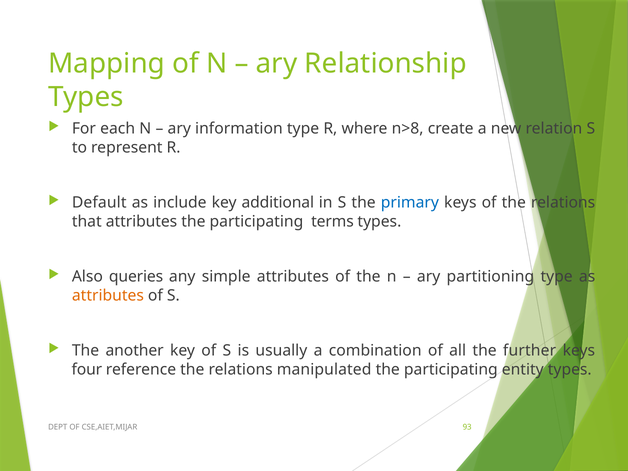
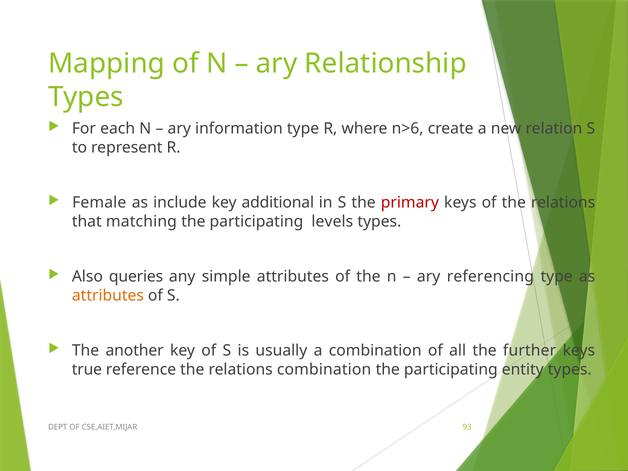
n>8: n>8 -> n>6
Default: Default -> Female
primary colour: blue -> red
that attributes: attributes -> matching
terms: terms -> levels
partitioning: partitioning -> referencing
four: four -> true
relations manipulated: manipulated -> combination
